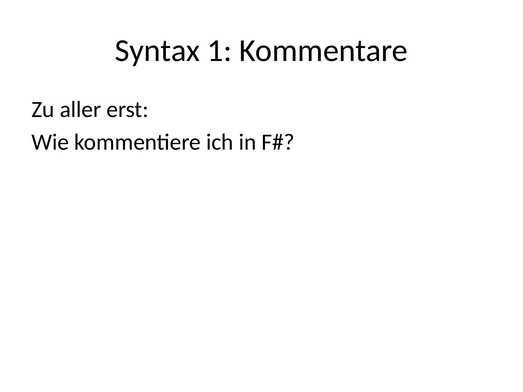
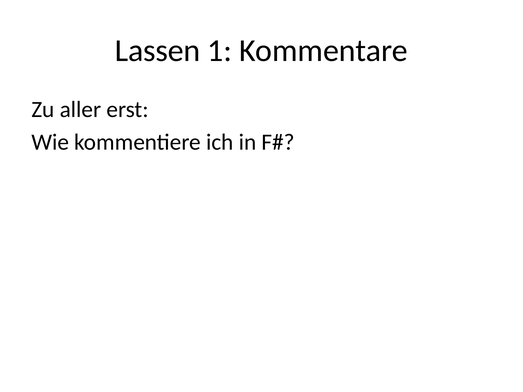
Syntax: Syntax -> Lassen
